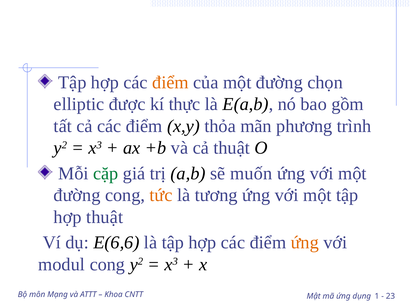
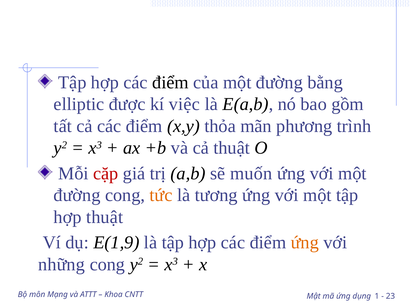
điểm at (170, 83) colour: orange -> black
chọn: chọn -> bằng
thực: thực -> việc
cặp colour: green -> red
E(6,6: E(6,6 -> E(1,9
modul: modul -> những
